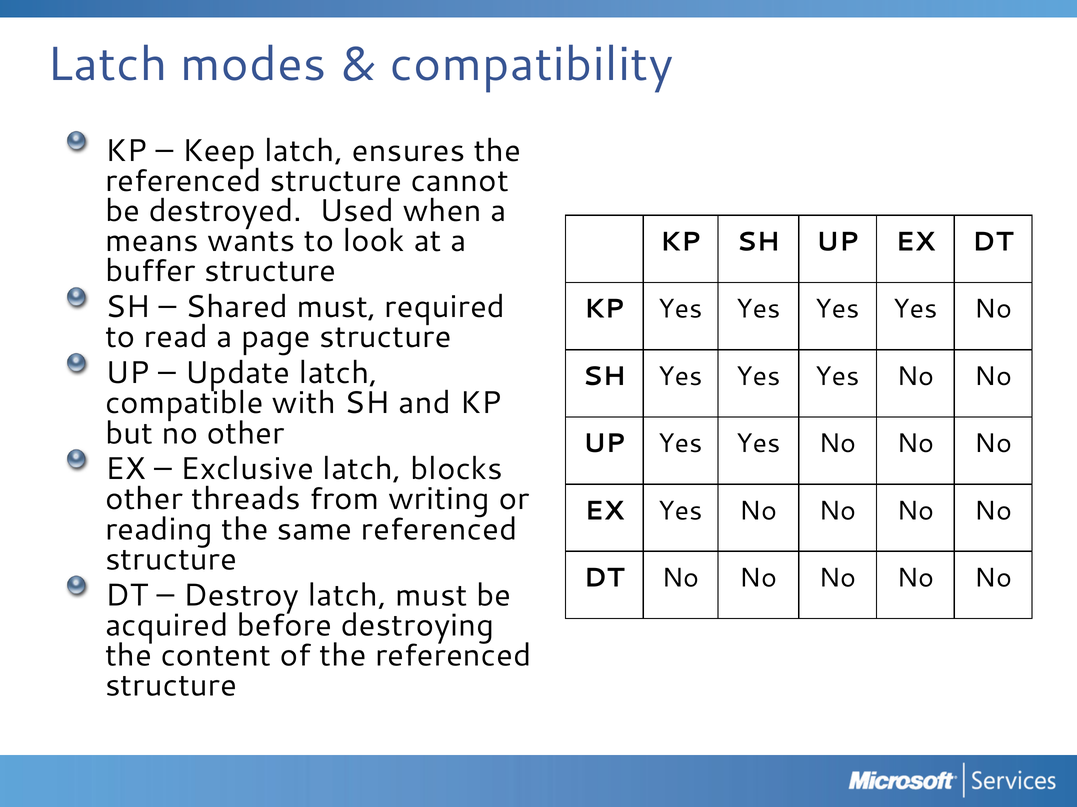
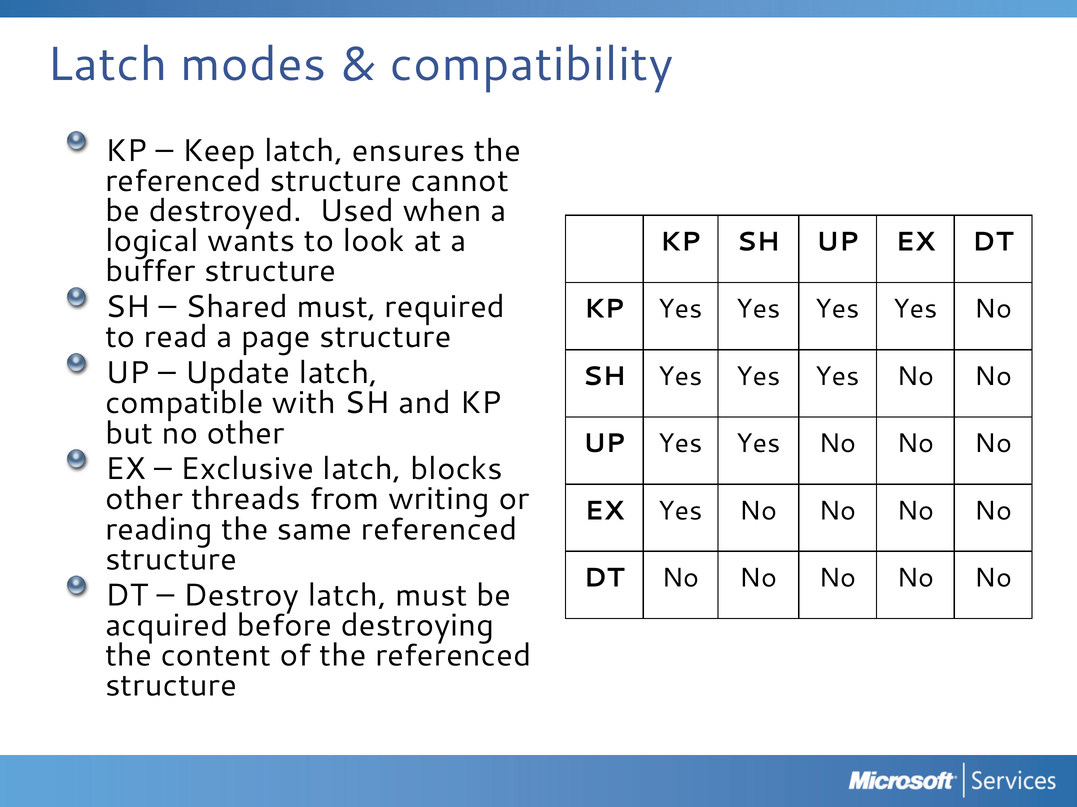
means: means -> logical
